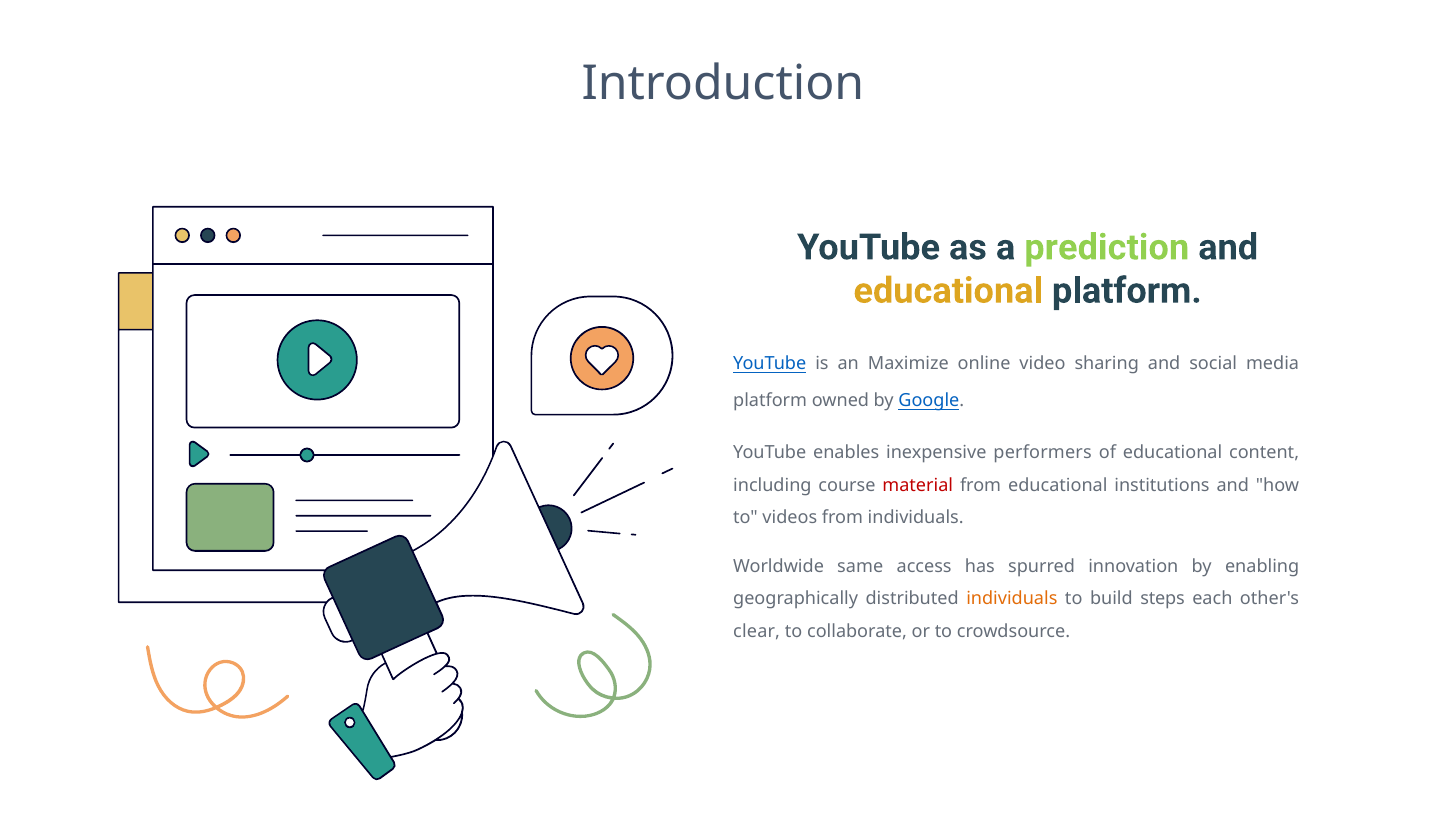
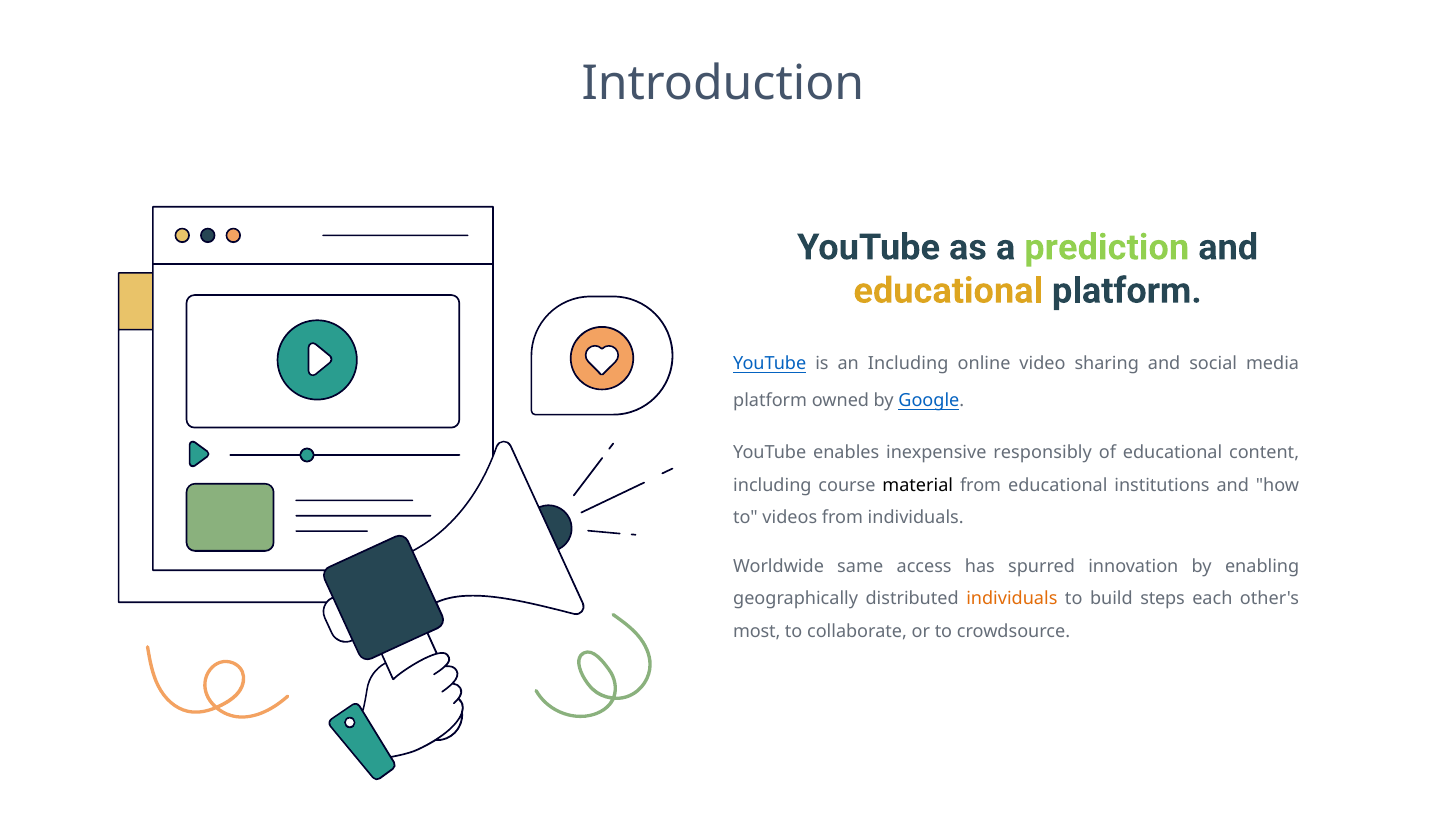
an Maximize: Maximize -> Including
performers: performers -> responsibly
material colour: red -> black
clear: clear -> most
